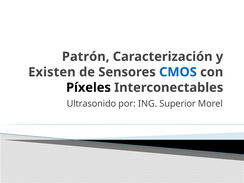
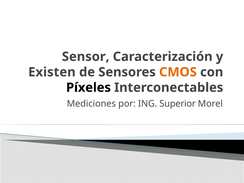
Patrón: Patrón -> Sensor
CMOS colour: blue -> orange
Ultrasonido: Ultrasonido -> Mediciones
